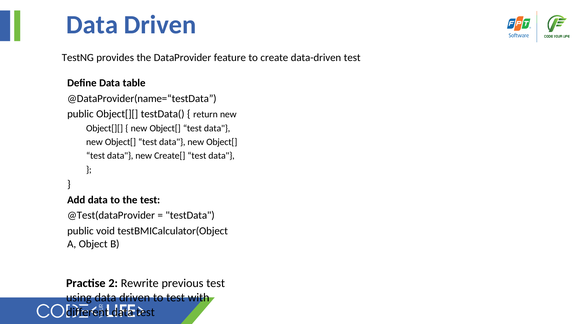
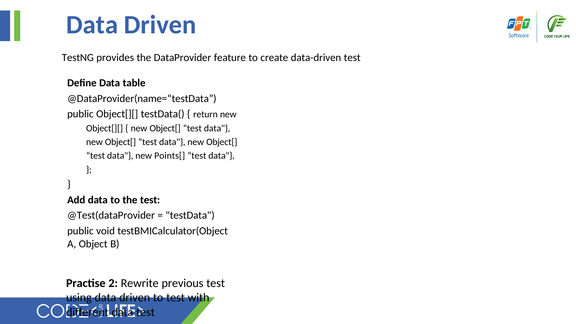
Create[: Create[ -> Points[
